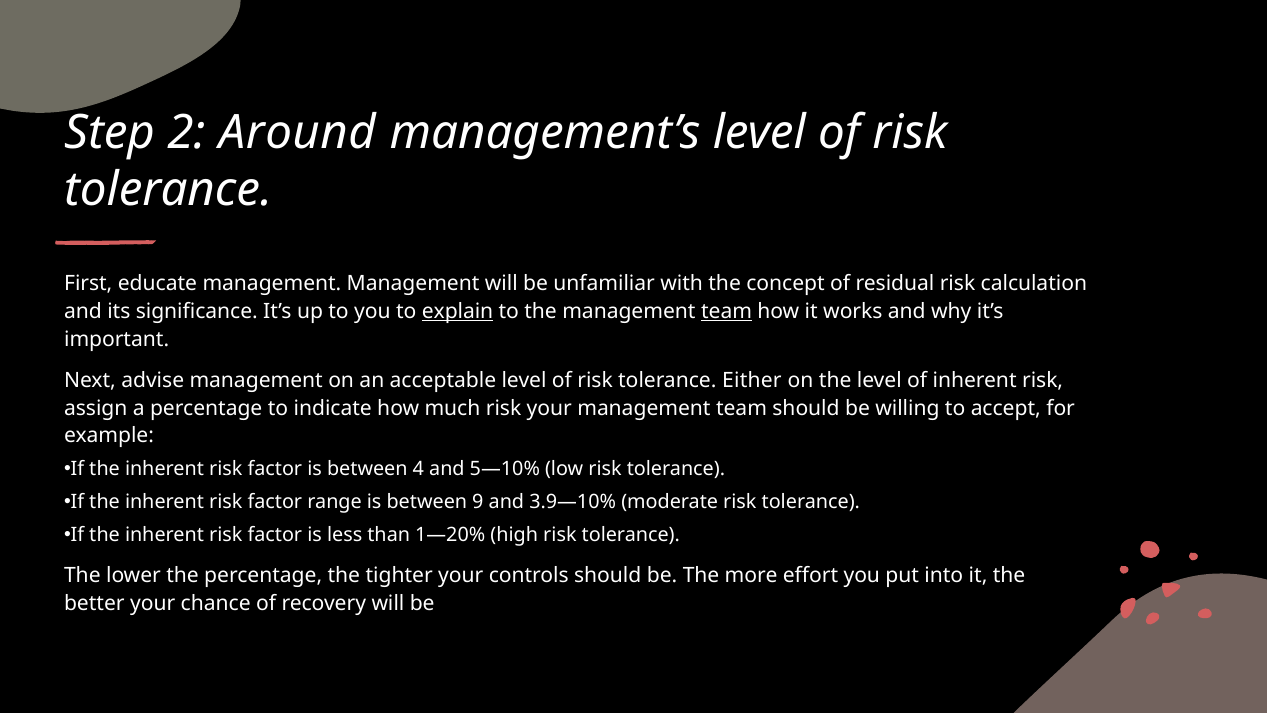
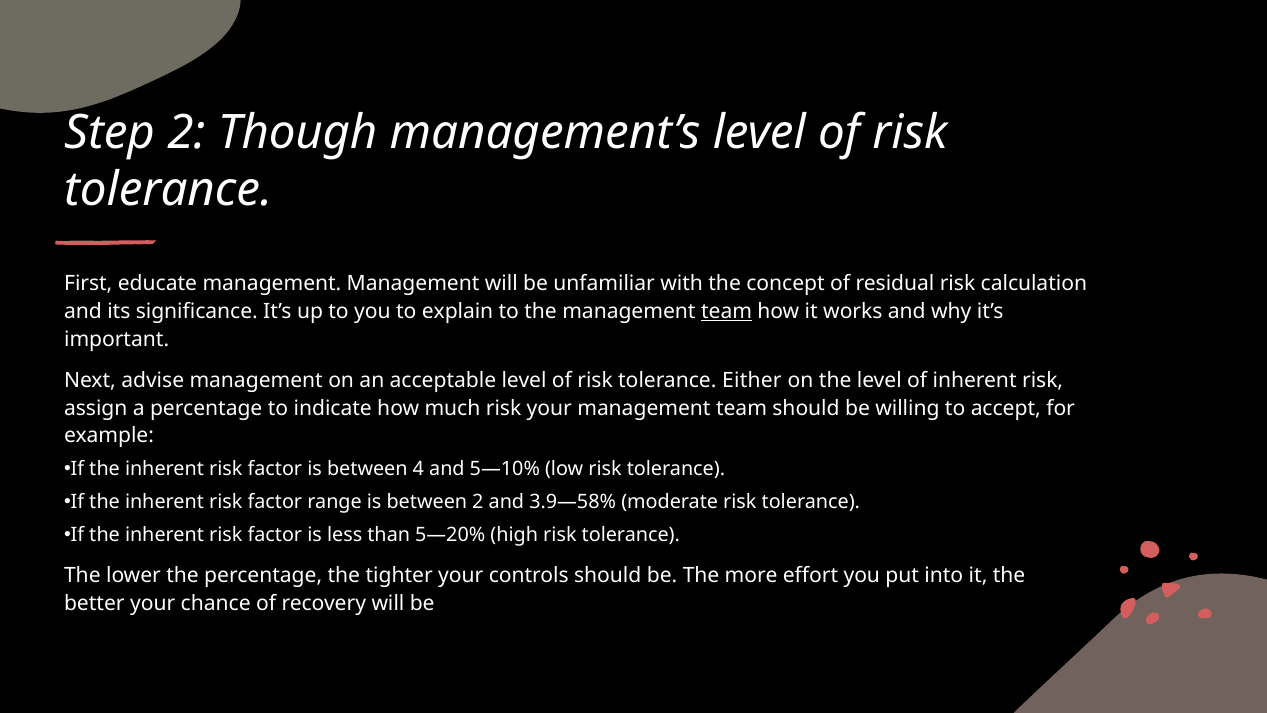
Around: Around -> Though
explain underline: present -> none
between 9: 9 -> 2
3.9—10%: 3.9—10% -> 3.9—58%
1—20%: 1—20% -> 5—20%
